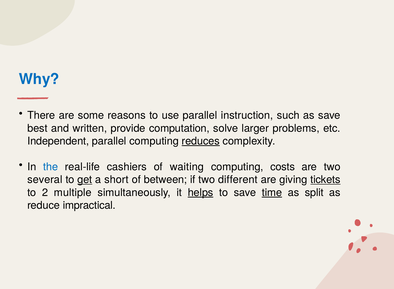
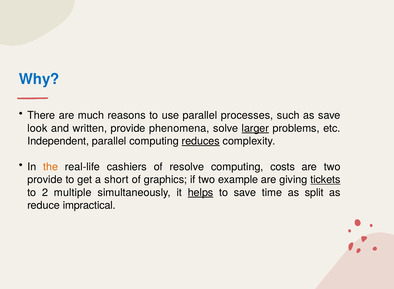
some: some -> much
instruction: instruction -> processes
best: best -> look
computation: computation -> phenomena
larger underline: none -> present
the colour: blue -> orange
waiting: waiting -> resolve
several at (45, 179): several -> provide
get underline: present -> none
between: between -> graphics
different: different -> example
time underline: present -> none
